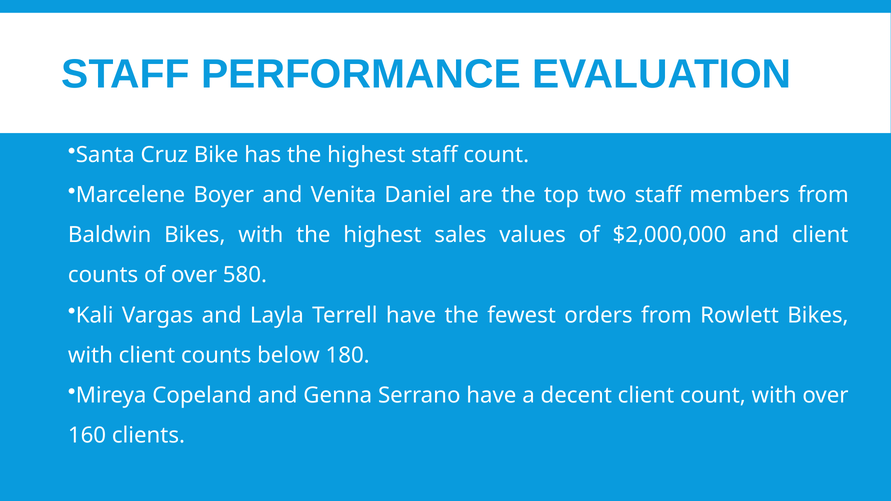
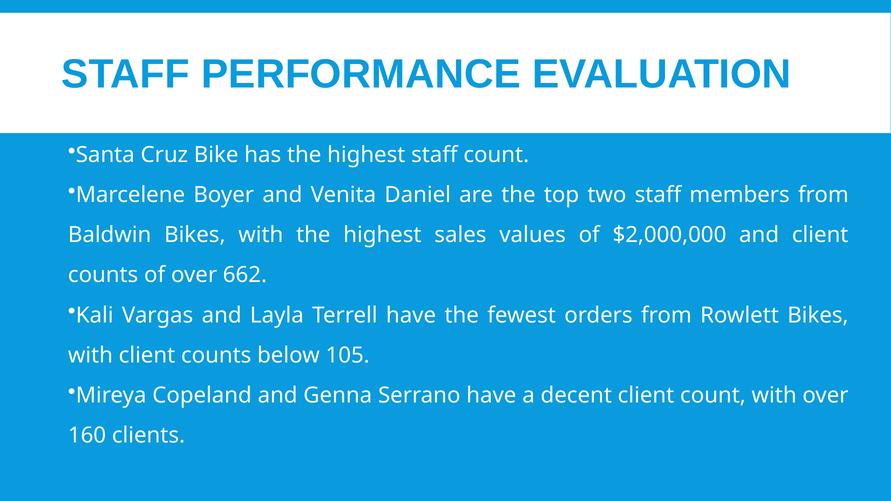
580: 580 -> 662
180: 180 -> 105
